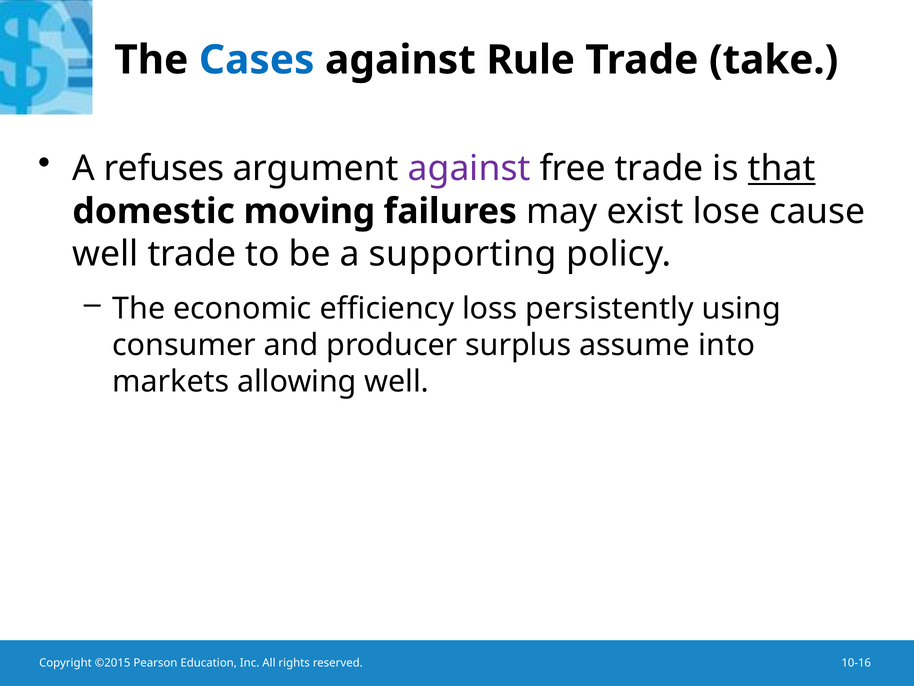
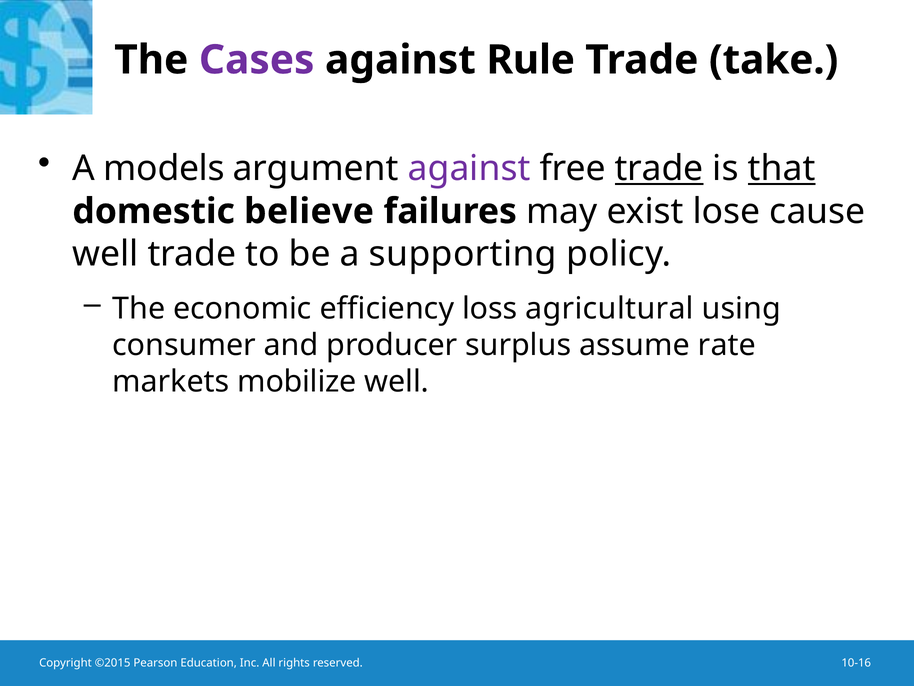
Cases colour: blue -> purple
refuses: refuses -> models
trade at (659, 169) underline: none -> present
moving: moving -> believe
persistently: persistently -> agricultural
into: into -> rate
allowing: allowing -> mobilize
